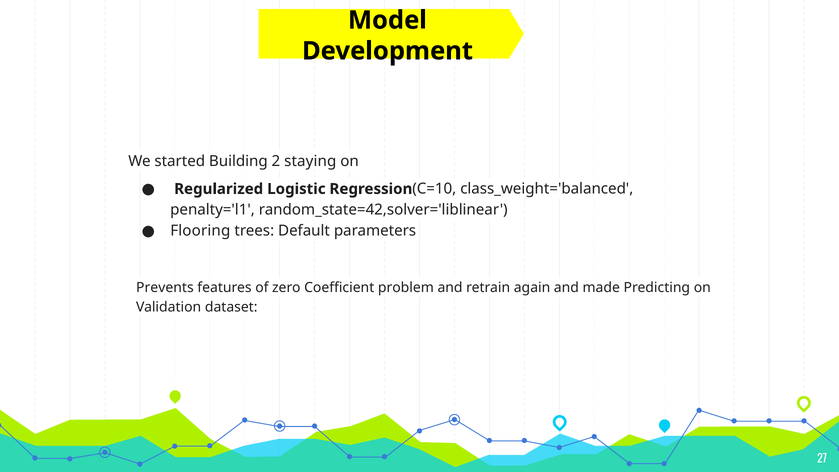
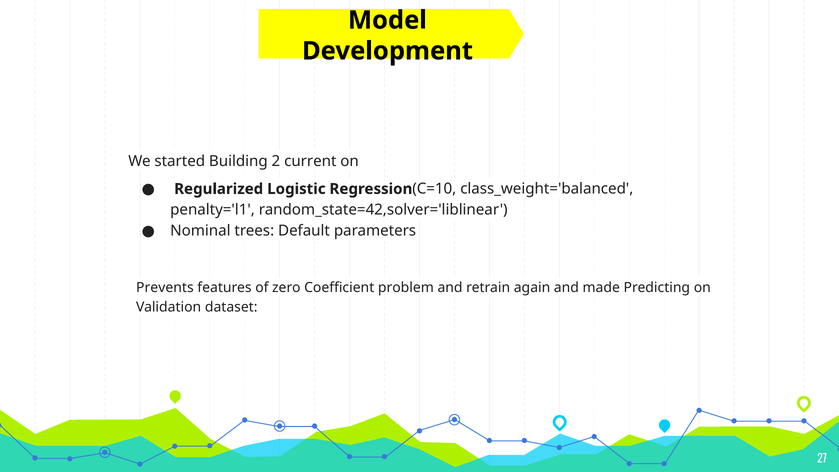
staying: staying -> current
Flooring: Flooring -> Nominal
